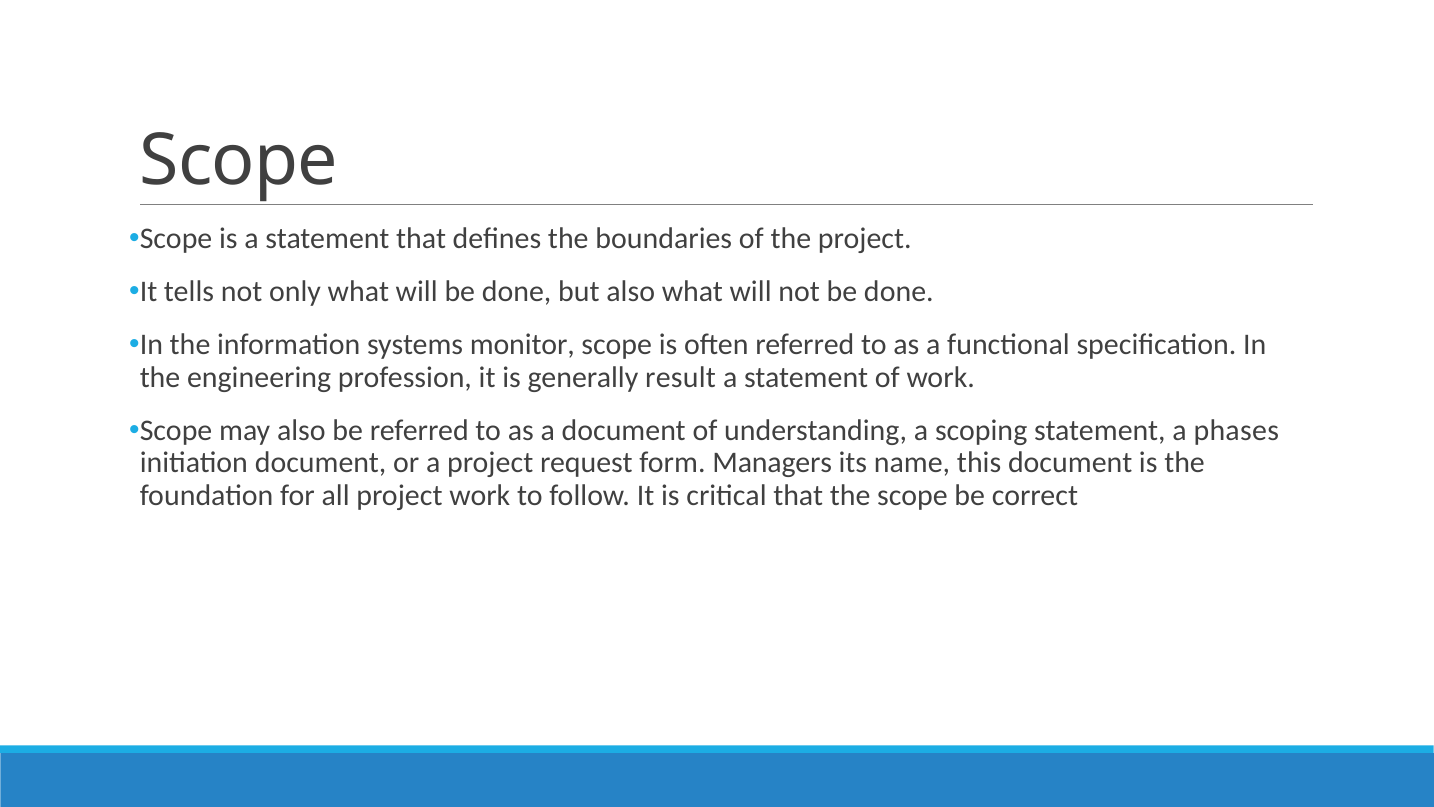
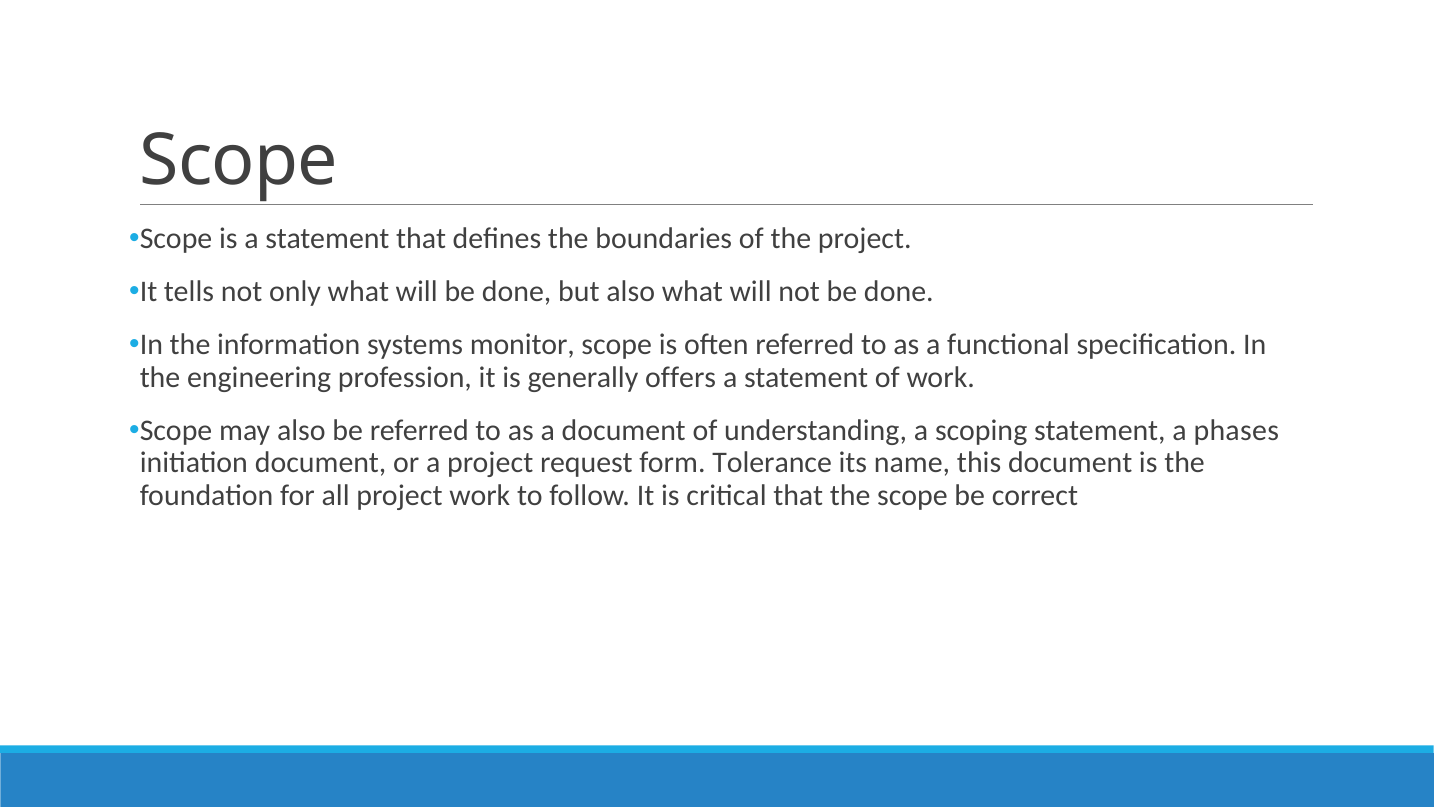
result: result -> offers
Managers: Managers -> Tolerance
